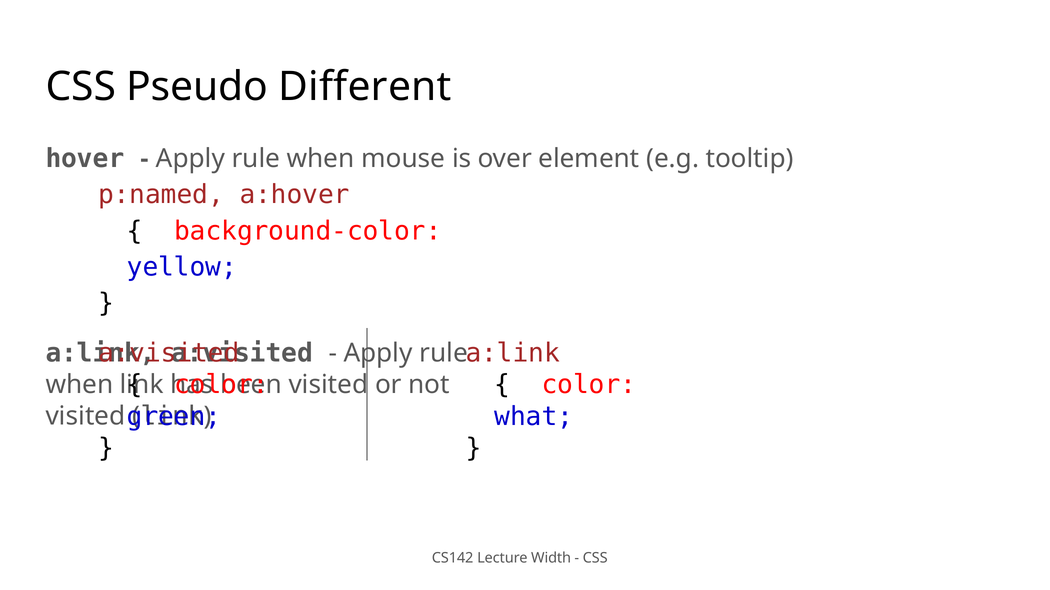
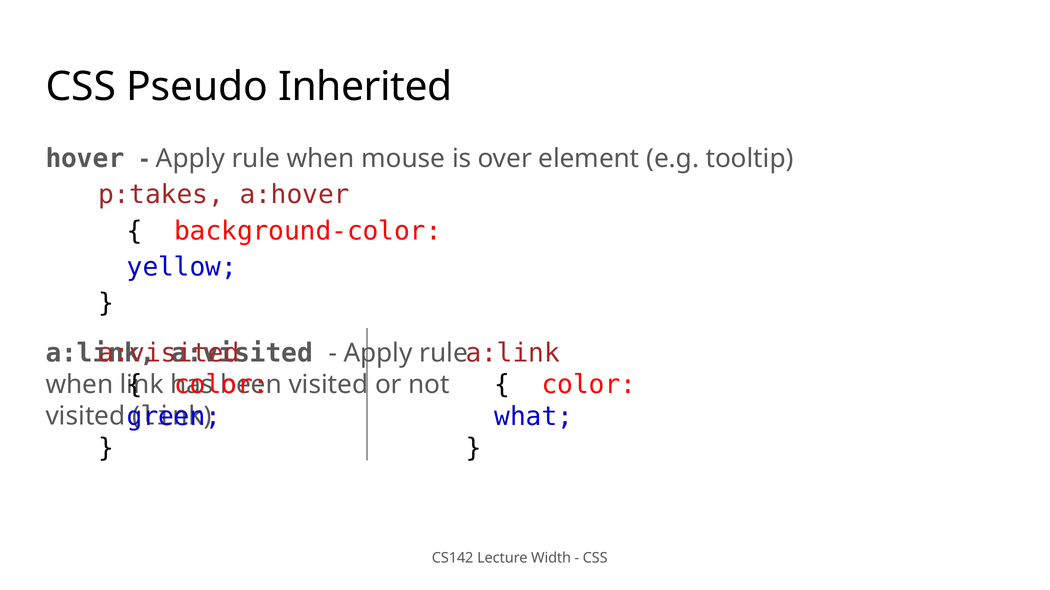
Different: Different -> Inherited
p:named: p:named -> p:takes
